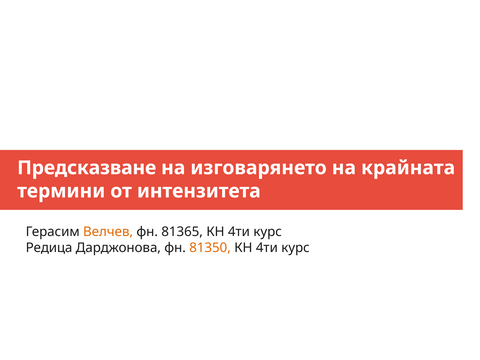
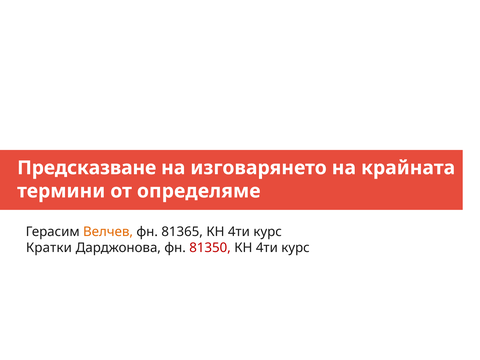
интензитета: интензитета -> определяме
Редица: Редица -> Кратки
81350 colour: orange -> red
